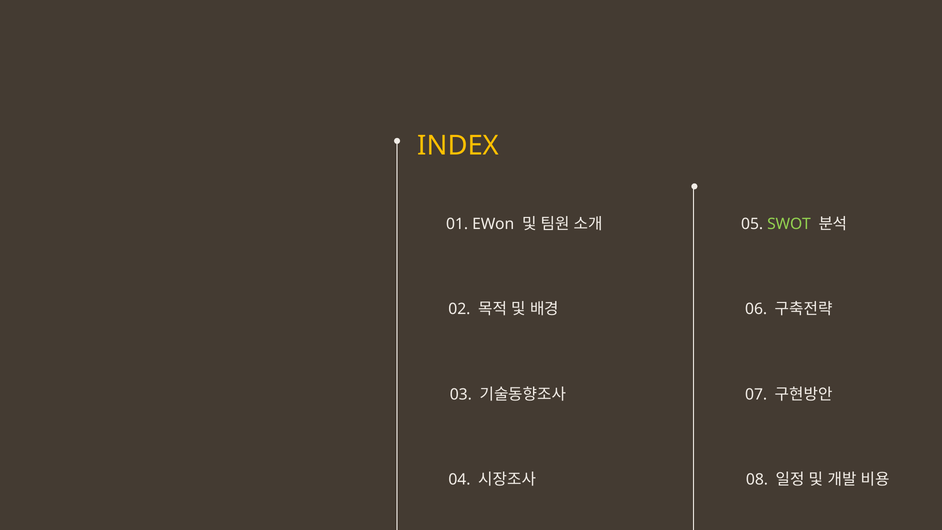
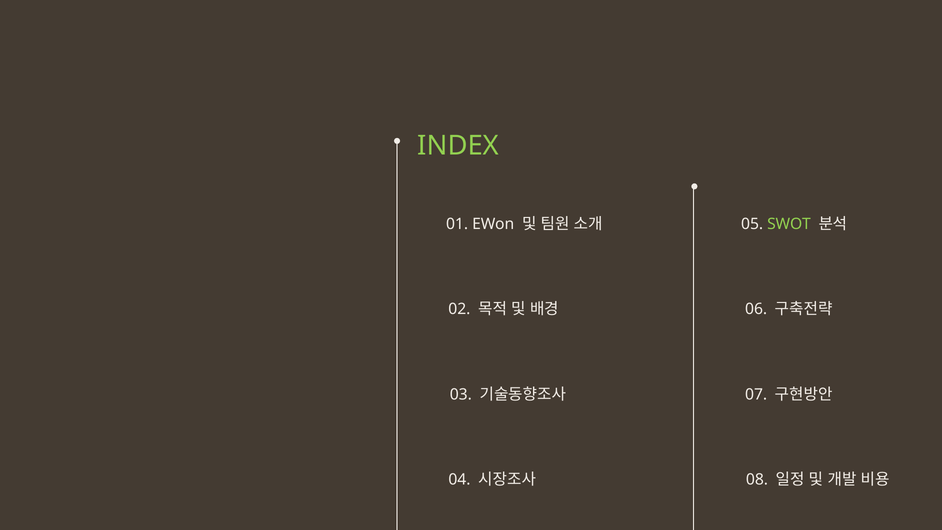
INDEX colour: yellow -> light green
